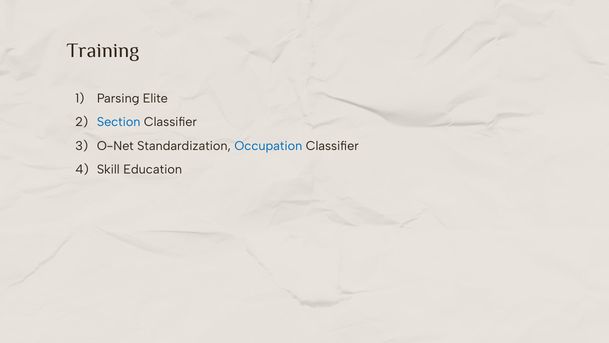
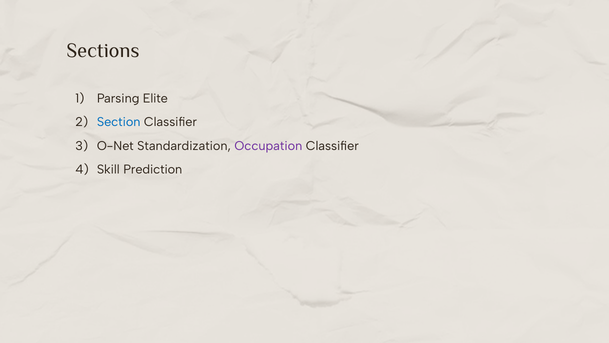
Training: Training -> Sections
Occupation colour: blue -> purple
Education: Education -> Prediction
